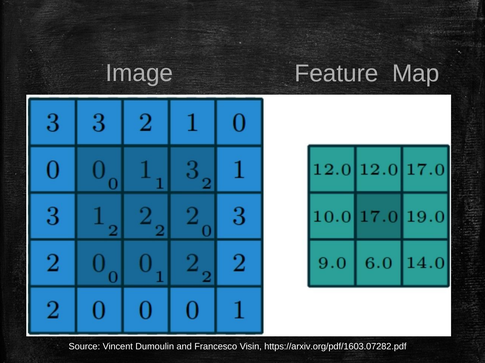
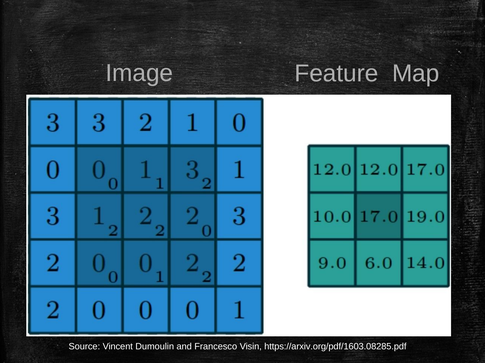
https://arxiv.org/pdf/1603.07282.pdf: https://arxiv.org/pdf/1603.07282.pdf -> https://arxiv.org/pdf/1603.08285.pdf
